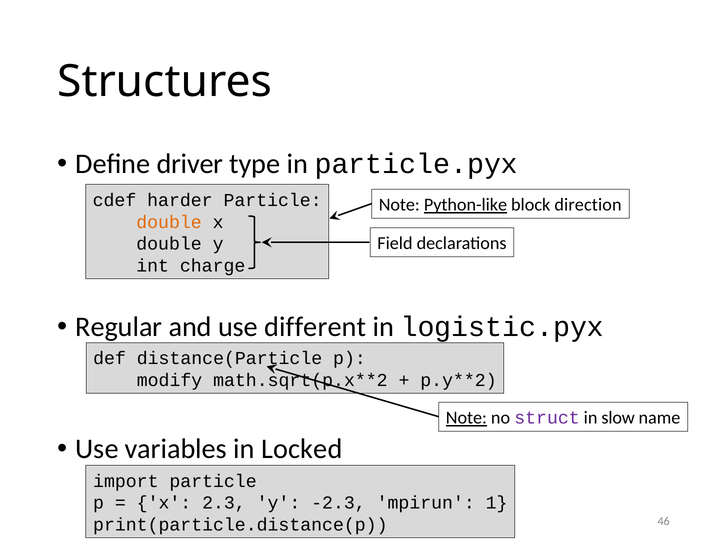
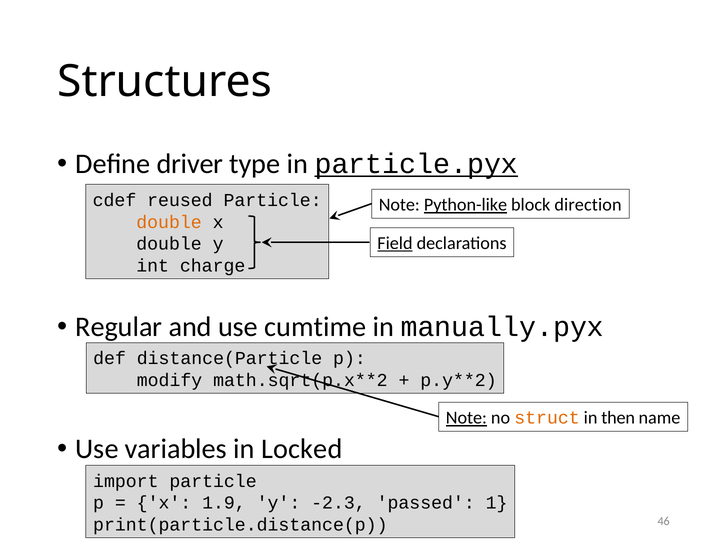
particle.pyx underline: none -> present
harder: harder -> reused
Field underline: none -> present
different: different -> cumtime
logistic.pyx: logistic.pyx -> manually.pyx
struct colour: purple -> orange
slow: slow -> then
2.3: 2.3 -> 1.9
mpirun: mpirun -> passed
